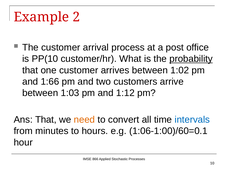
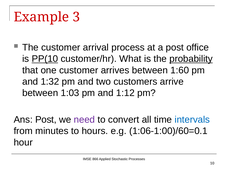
2: 2 -> 3
PP(10 underline: none -> present
1:02: 1:02 -> 1:60
1:66: 1:66 -> 1:32
Ans That: That -> Post
need colour: orange -> purple
